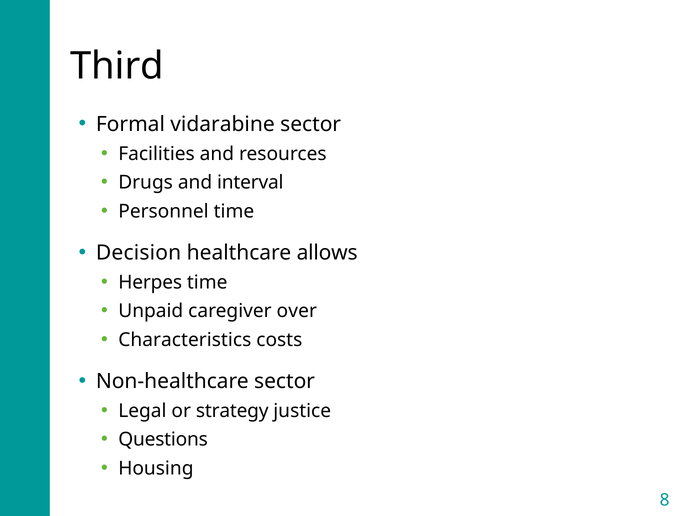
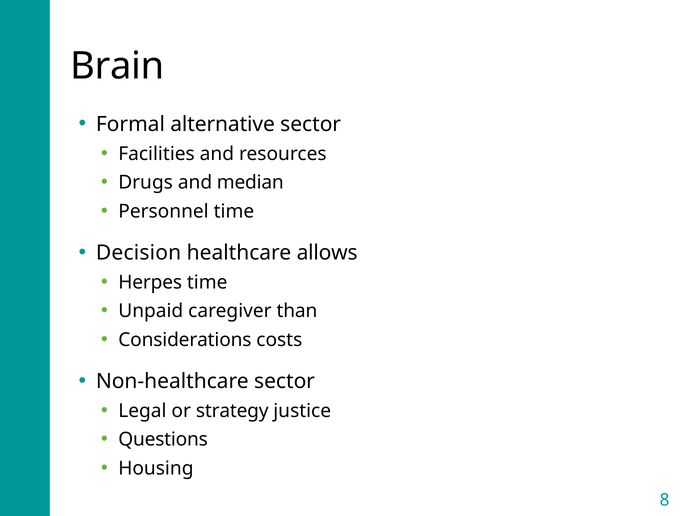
Third: Third -> Brain
vidarabine: vidarabine -> alternative
interval: interval -> median
over: over -> than
Characteristics: Characteristics -> Considerations
